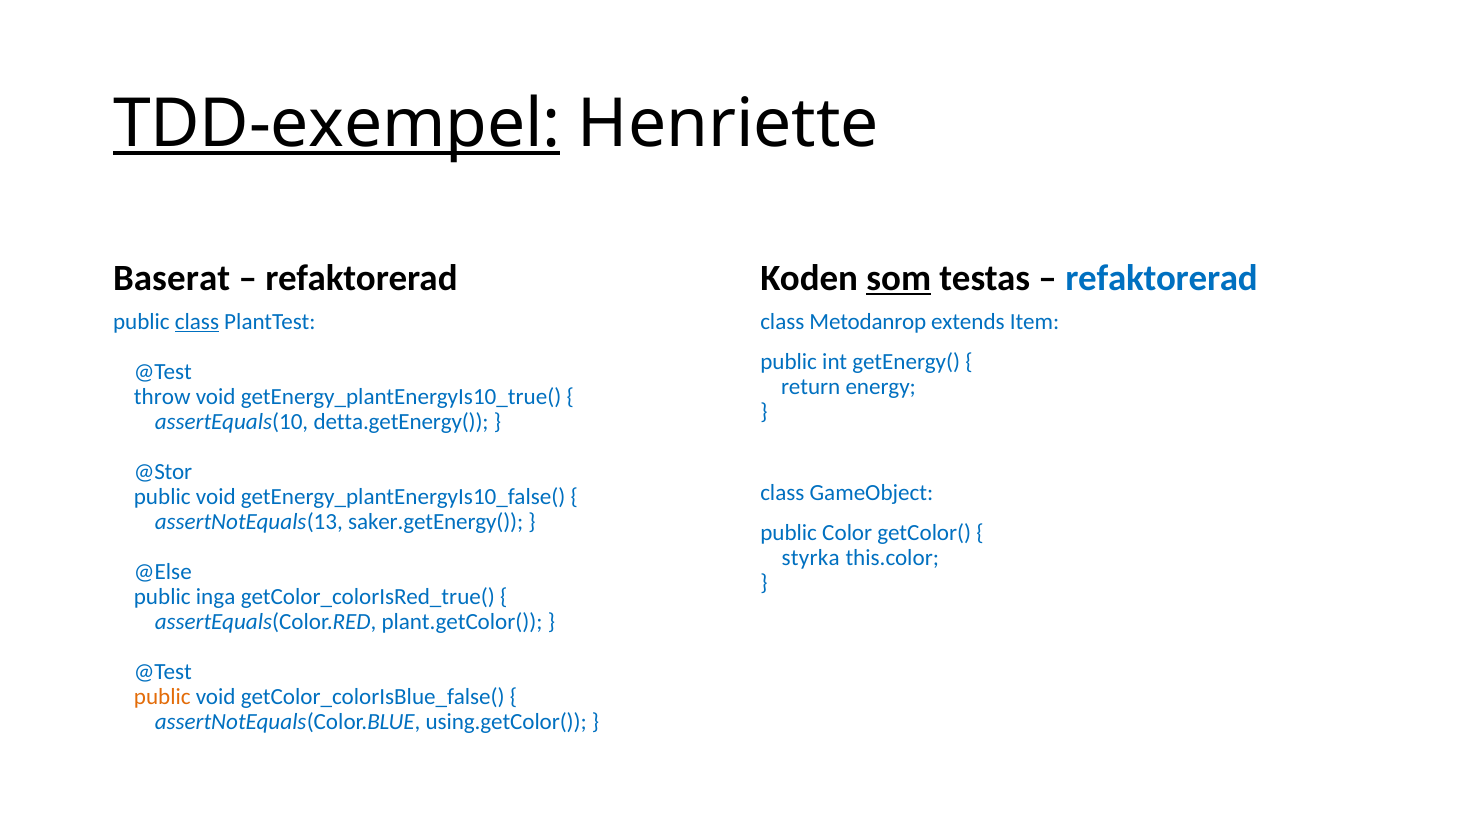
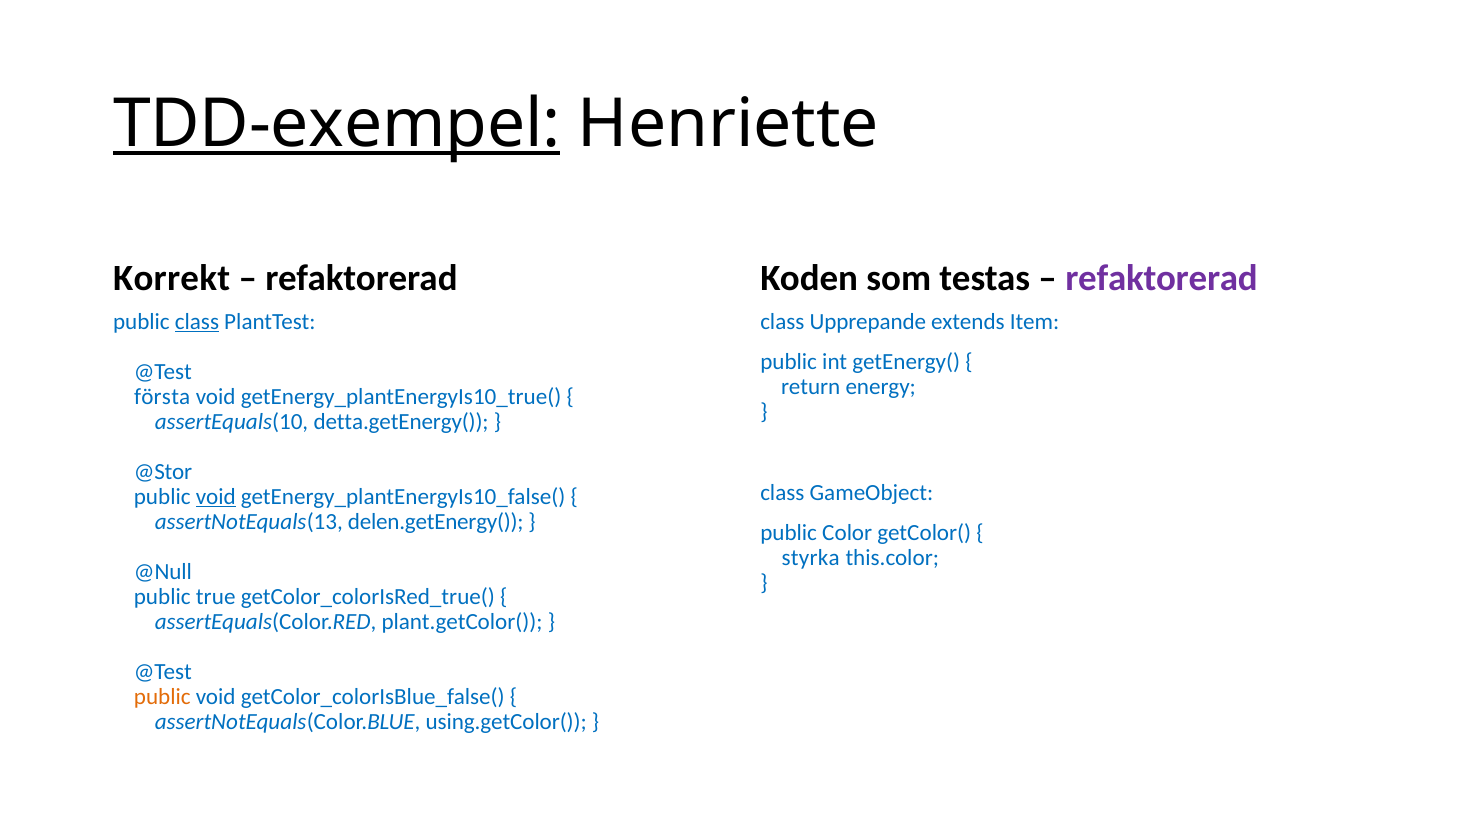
Baserat: Baserat -> Korrekt
som underline: present -> none
refaktorerad at (1162, 278) colour: blue -> purple
Metodanrop: Metodanrop -> Upprepande
throw: throw -> första
void at (216, 497) underline: none -> present
saker.getEnergy(: saker.getEnergy( -> delen.getEnergy(
@Else: @Else -> @Null
inga: inga -> true
